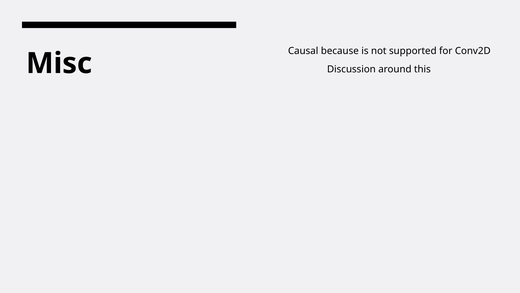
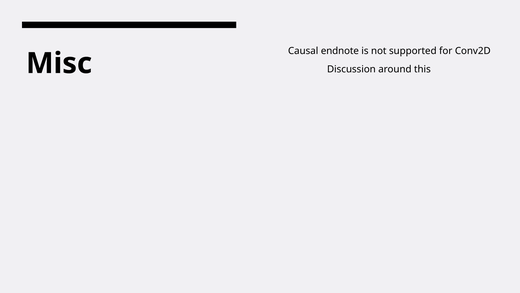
because: because -> endnote
